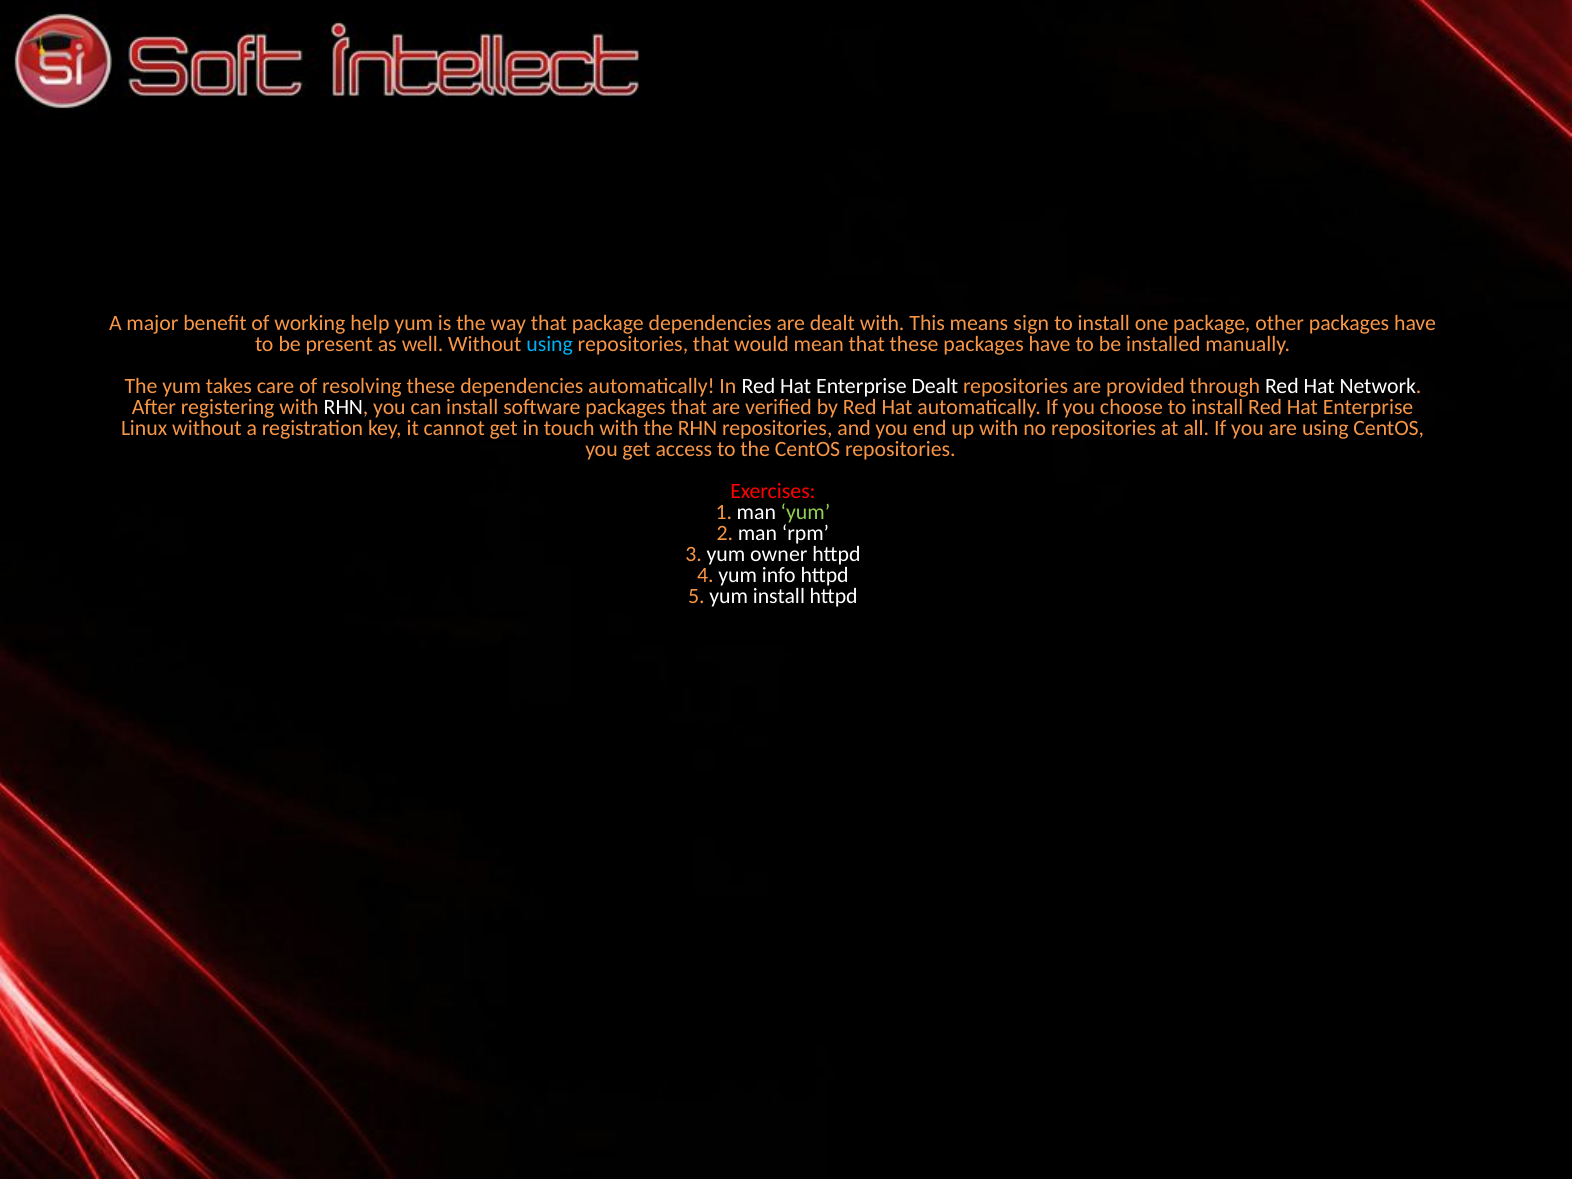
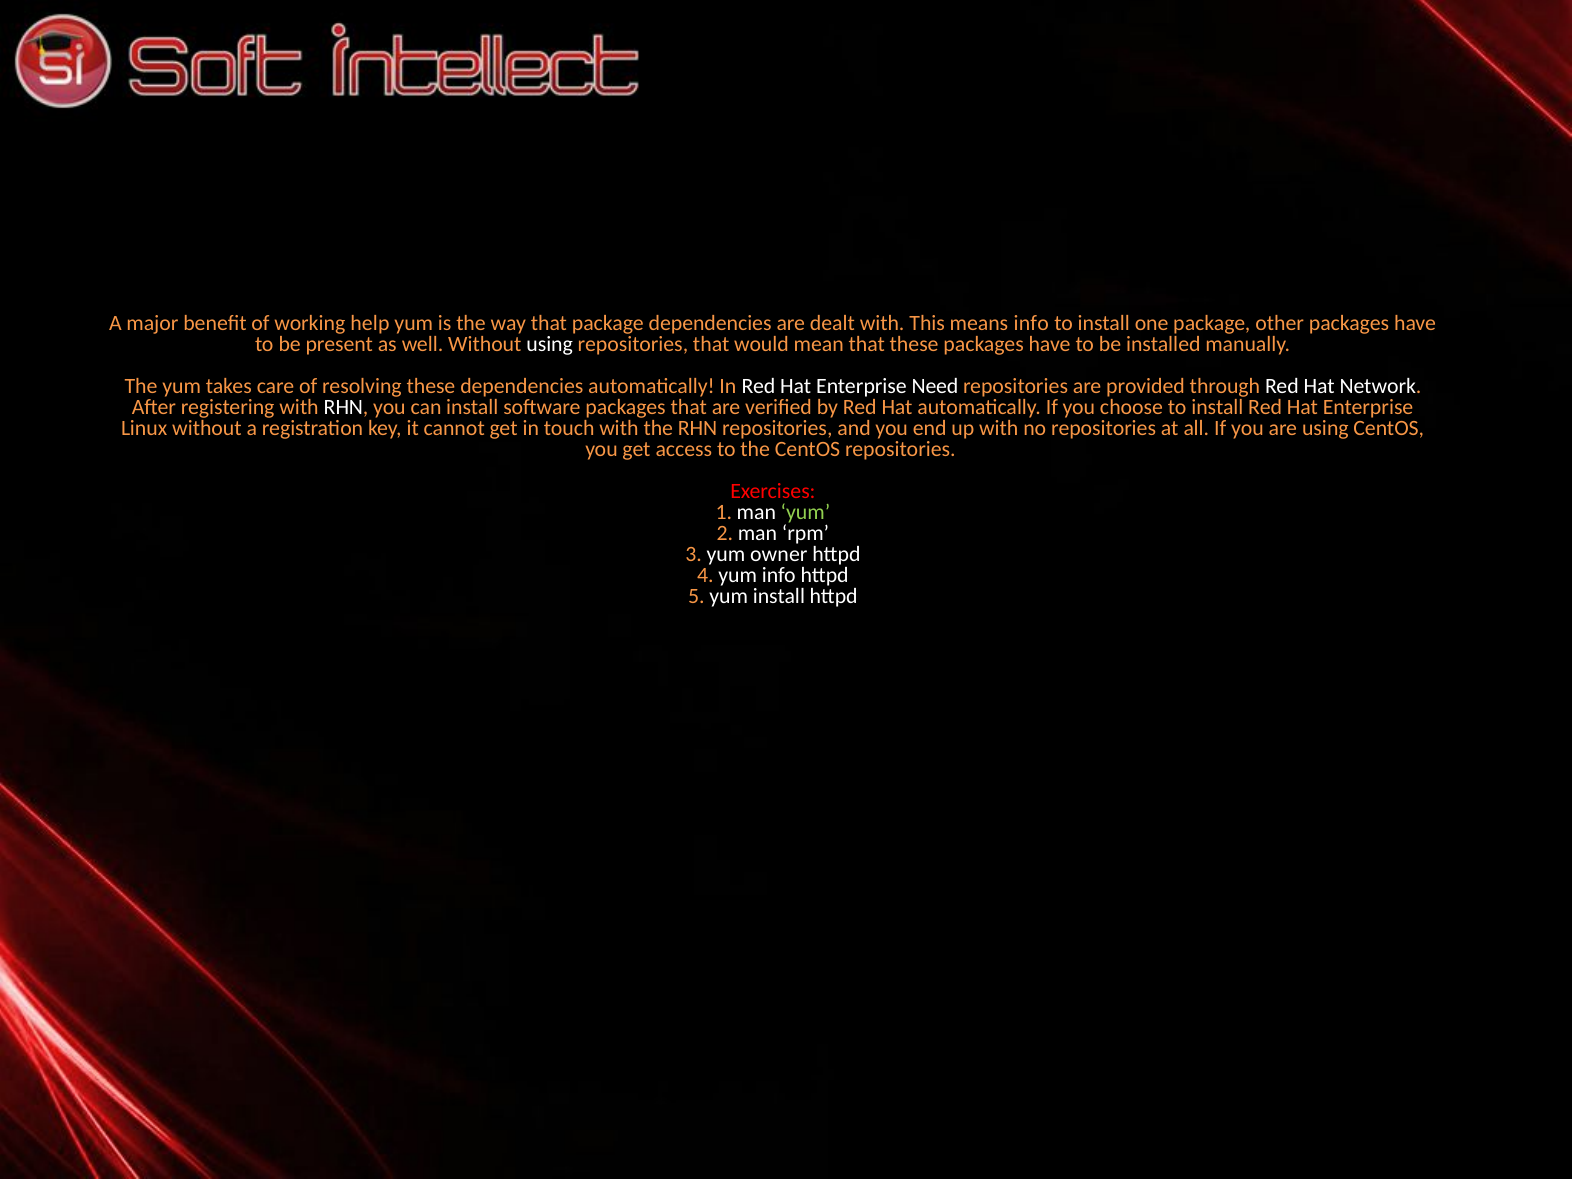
means sign: sign -> info
using at (550, 344) colour: light blue -> white
Enterprise Dealt: Dealt -> Need
